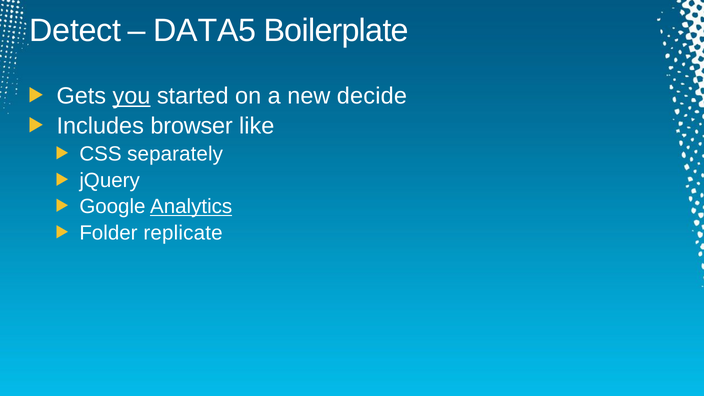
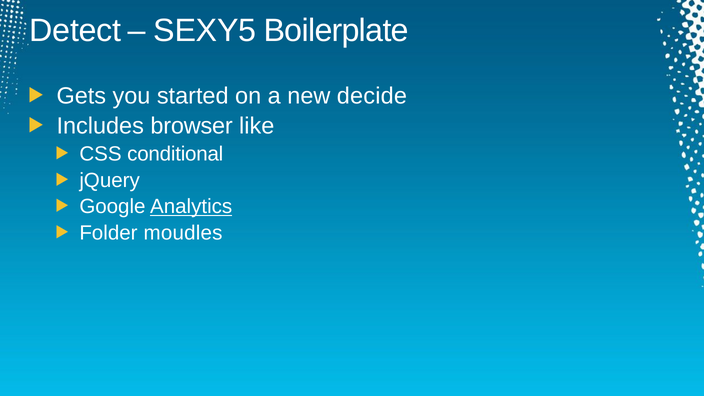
DATA5: DATA5 -> SEXY5
you underline: present -> none
separately: separately -> conditional
replicate: replicate -> moudles
